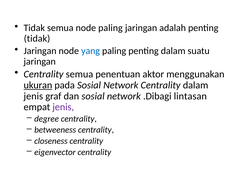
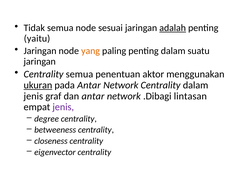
node paling: paling -> sesuai
adalah underline: none -> present
tidak at (37, 39): tidak -> yaitu
yang colour: blue -> orange
pada Sosial: Sosial -> Antar
dan sosial: sosial -> antar
